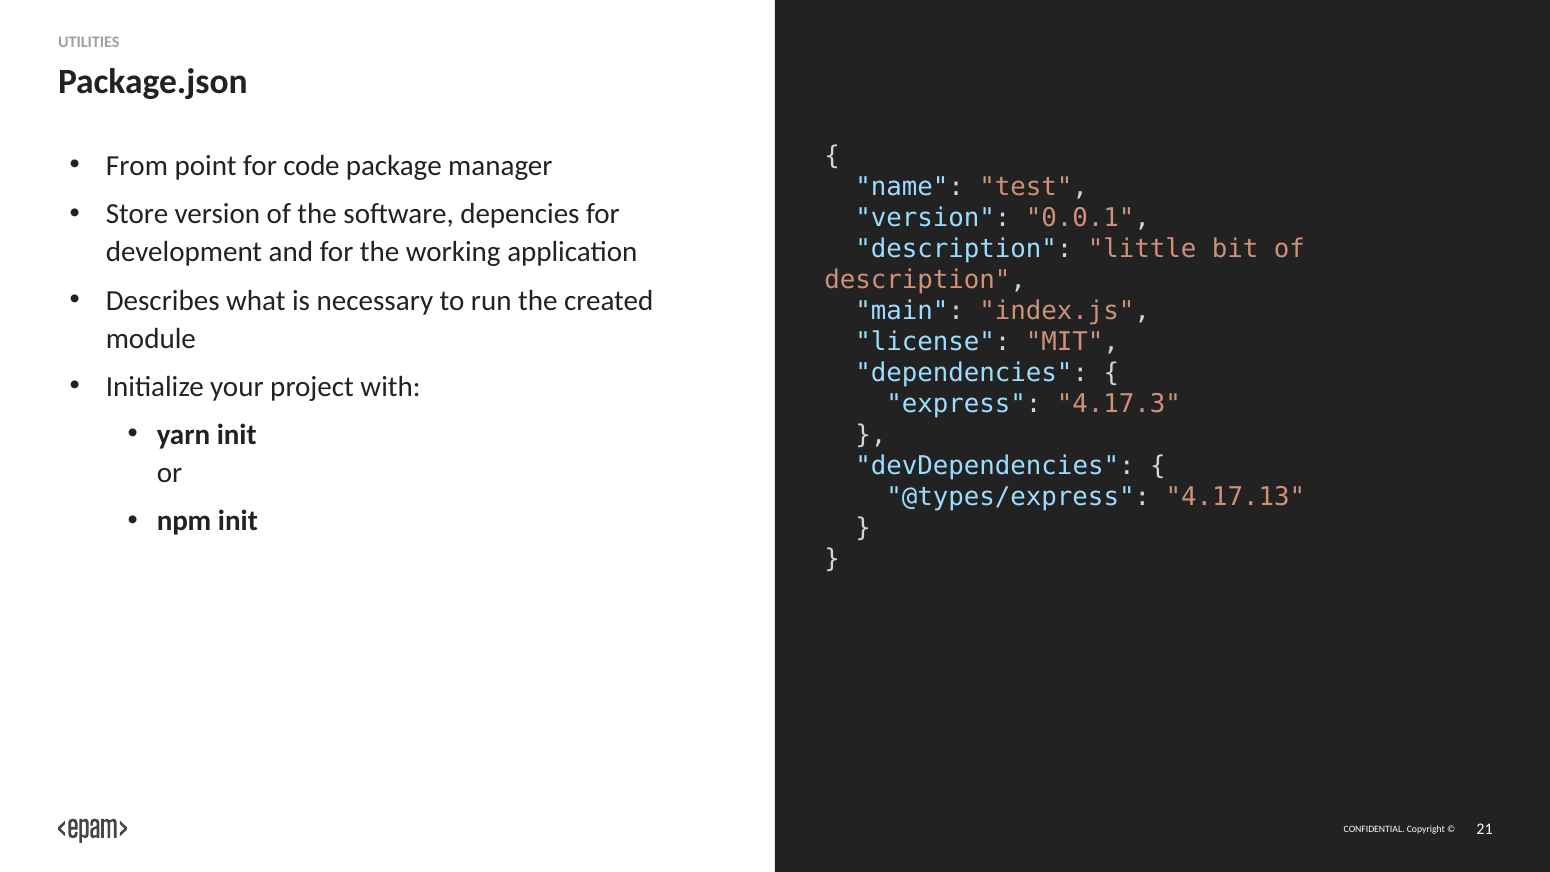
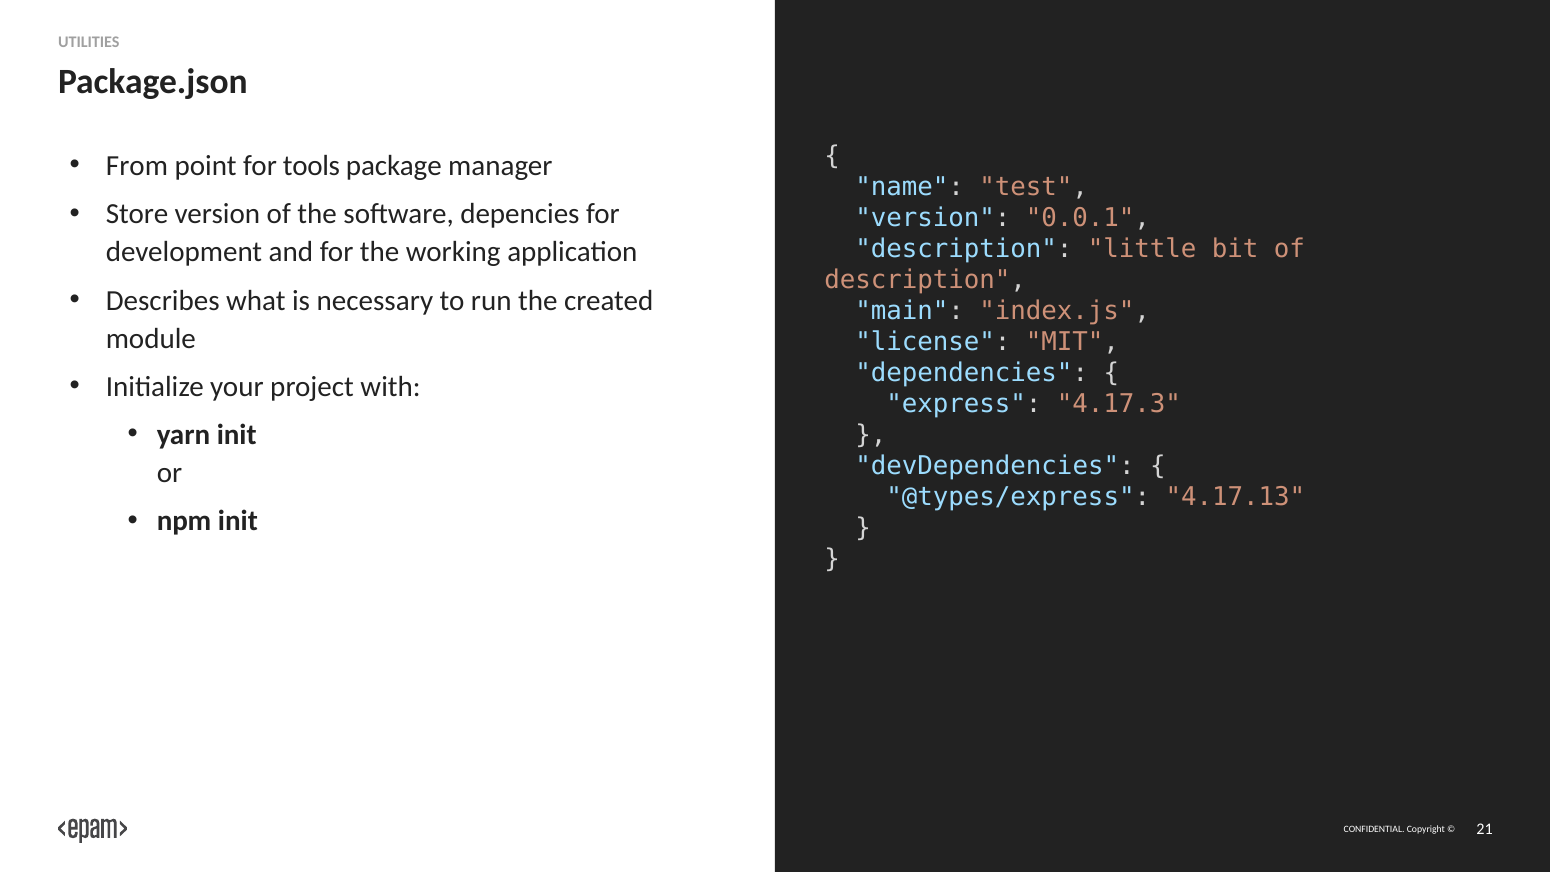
code: code -> tools
